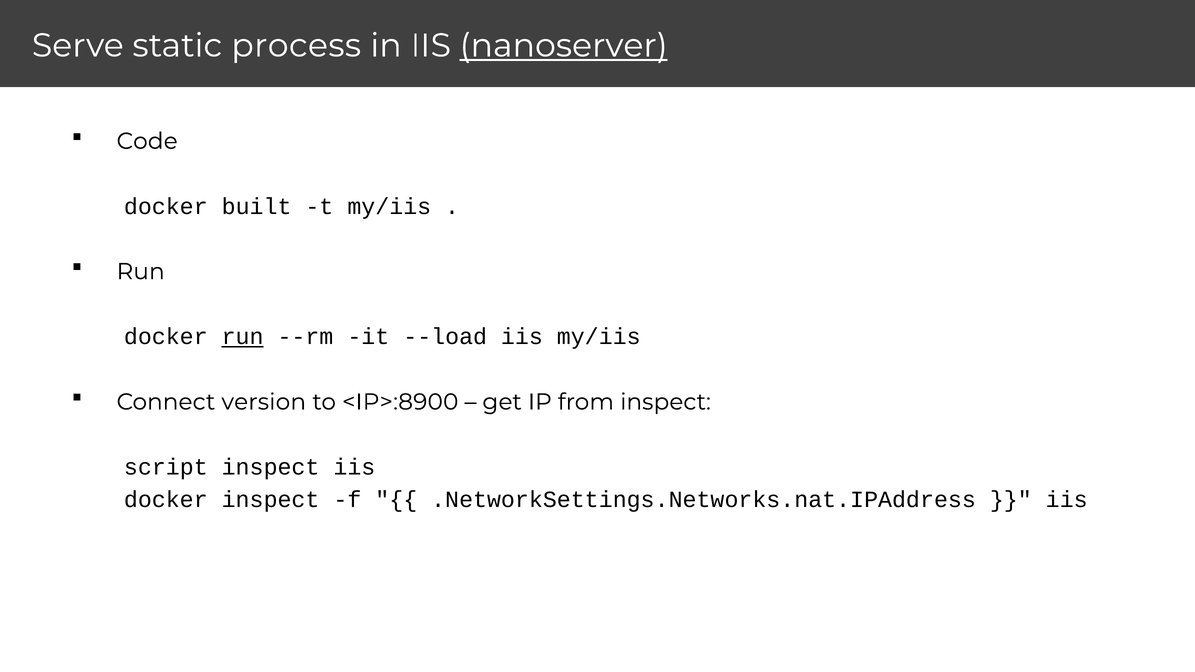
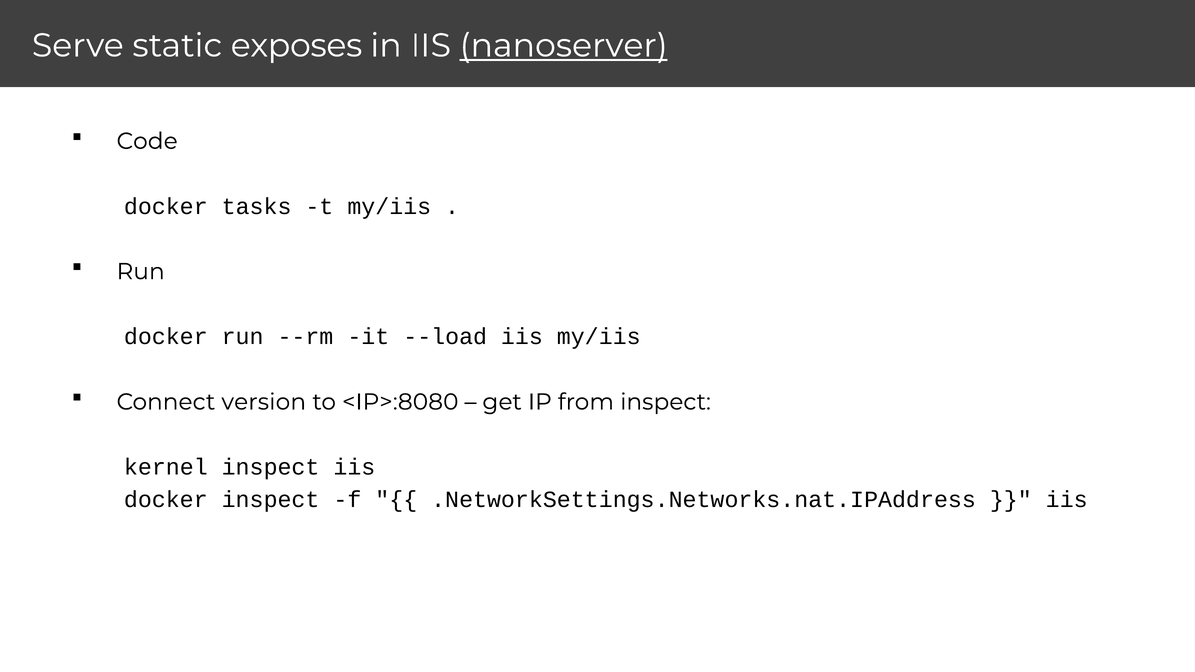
process: process -> exposes
built: built -> tasks
run at (243, 337) underline: present -> none
<IP>:8900: <IP>:8900 -> <IP>:8080
script: script -> kernel
